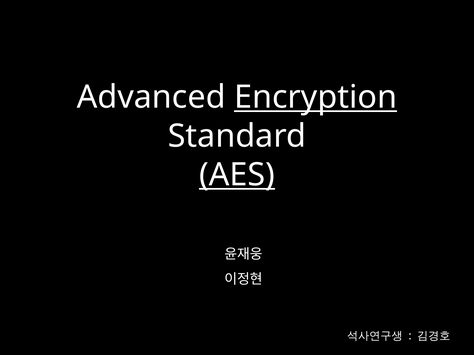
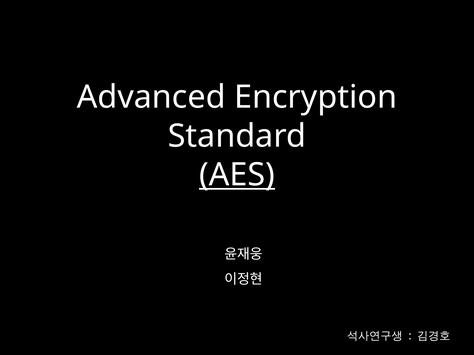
Encryption underline: present -> none
